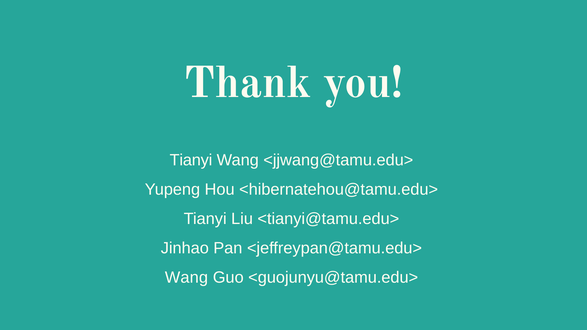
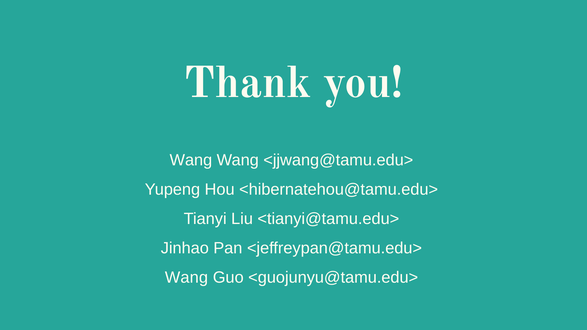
Tianyi at (191, 160): Tianyi -> Wang
